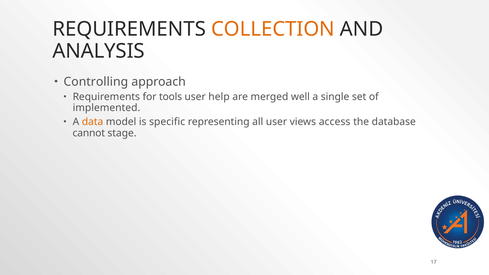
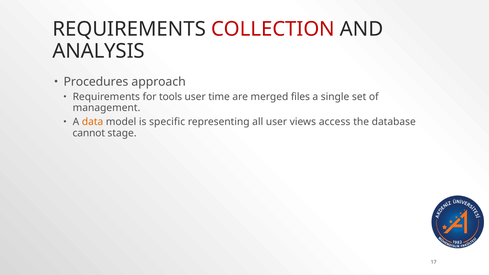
COLLECTION colour: orange -> red
Controlling: Controlling -> Procedures
help: help -> time
well: well -> files
implemented: implemented -> management
